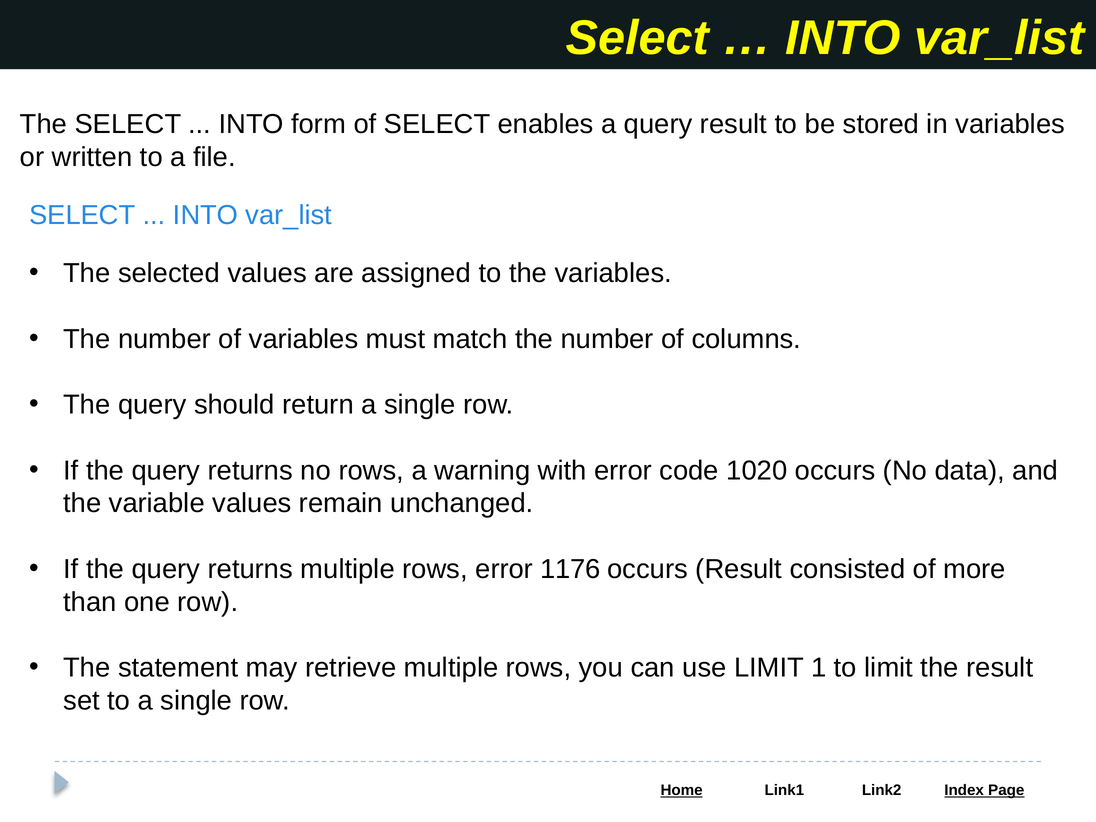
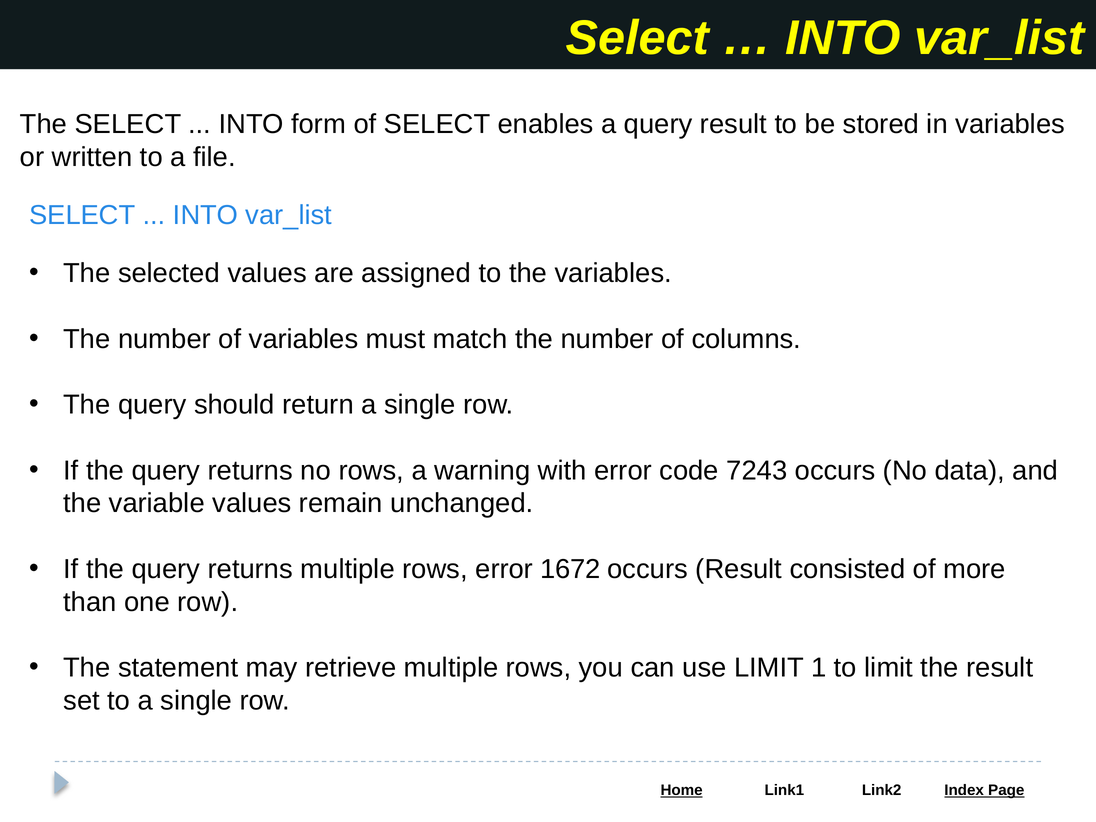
1020: 1020 -> 7243
1176: 1176 -> 1672
